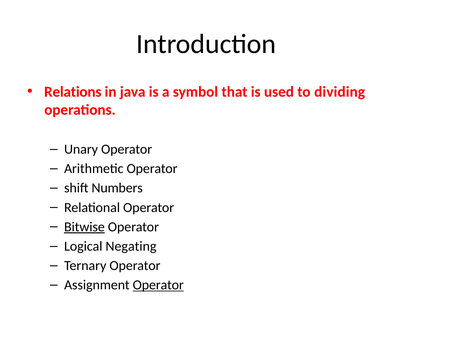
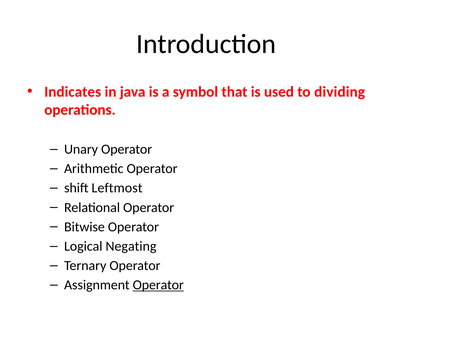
Relations: Relations -> Indicates
Numbers: Numbers -> Leftmost
Bitwise underline: present -> none
